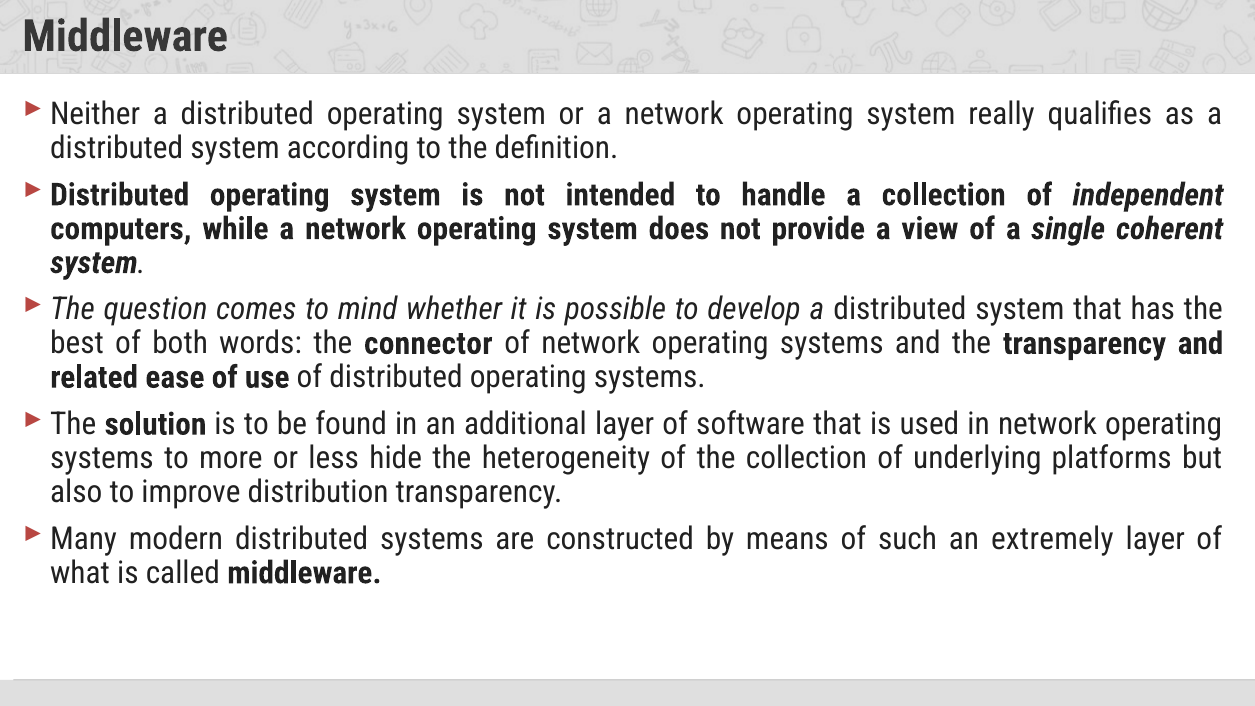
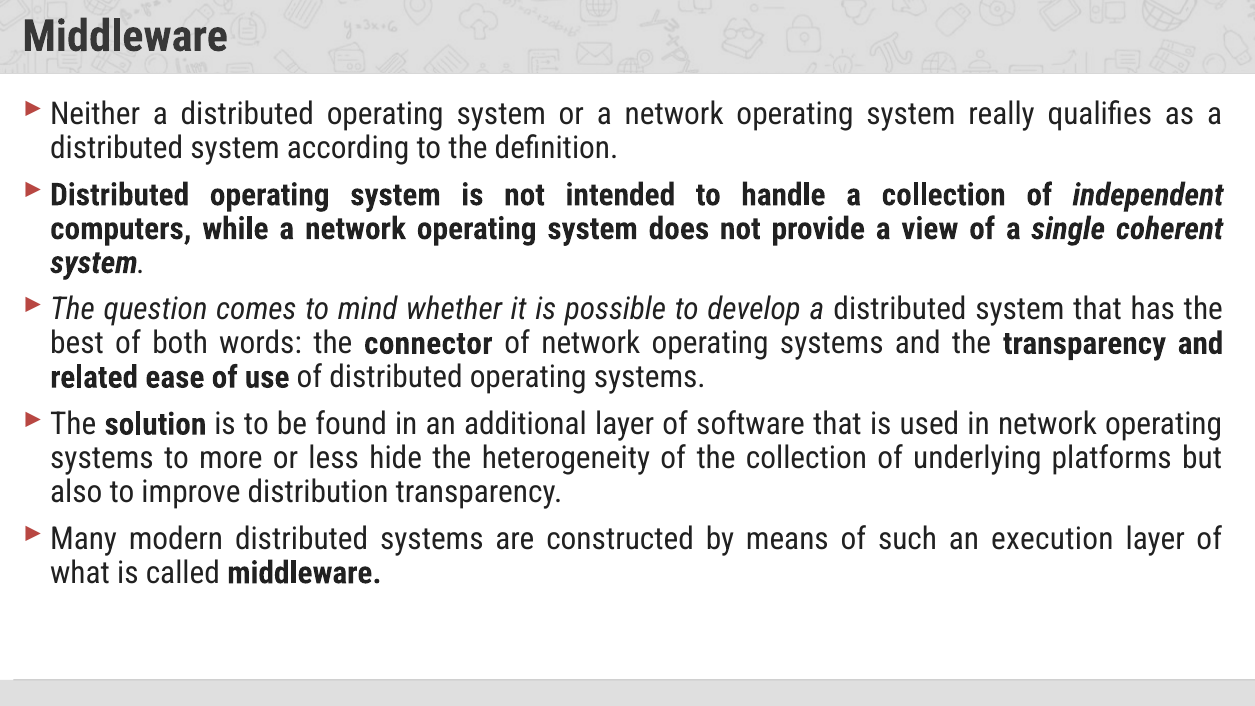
extremely: extremely -> execution
